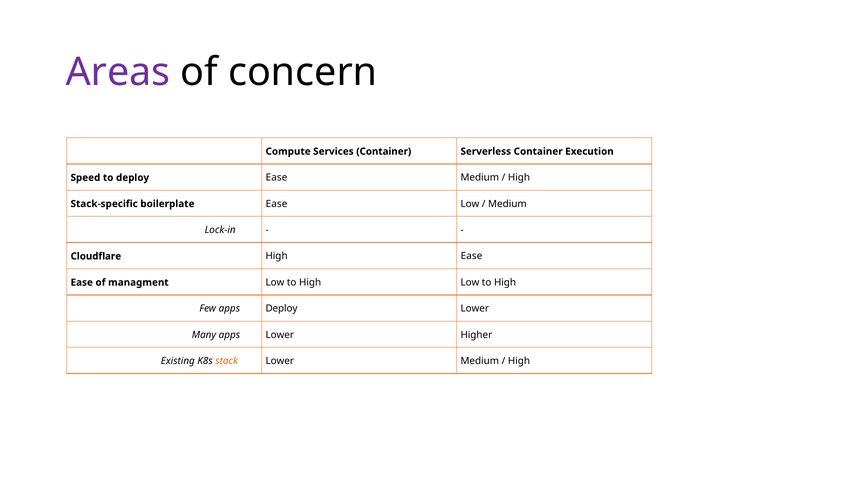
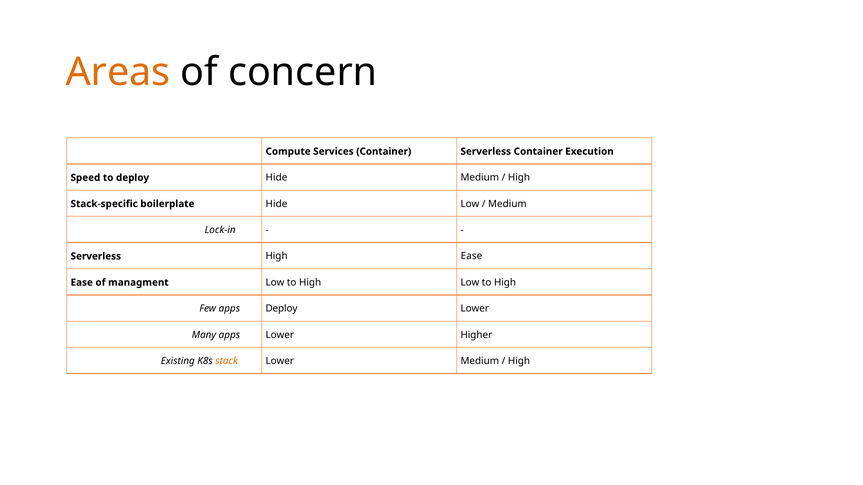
Areas colour: purple -> orange
deploy Ease: Ease -> Hide
boilerplate Ease: Ease -> Hide
Cloudflare at (96, 256): Cloudflare -> Serverless
